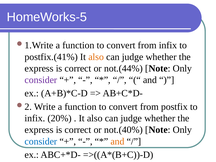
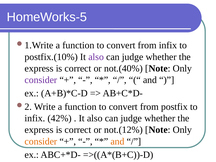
postfix.(41%: postfix.(41% -> postfix.(10%
also at (96, 57) colour: orange -> purple
not.(44%: not.(44% -> not.(40%
20%: 20% -> 42%
not.(40%: not.(40% -> not.(12%
consider at (41, 141) colour: blue -> orange
